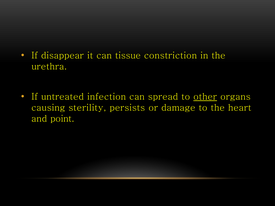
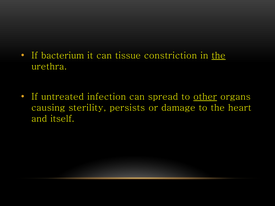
disappear: disappear -> bacterium
the at (219, 56) underline: none -> present
point: point -> itself
